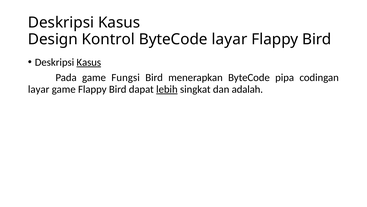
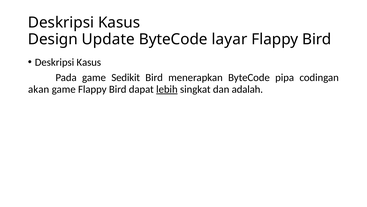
Kontrol: Kontrol -> Update
Kasus at (89, 62) underline: present -> none
Fungsi: Fungsi -> Sedikit
layar at (39, 89): layar -> akan
